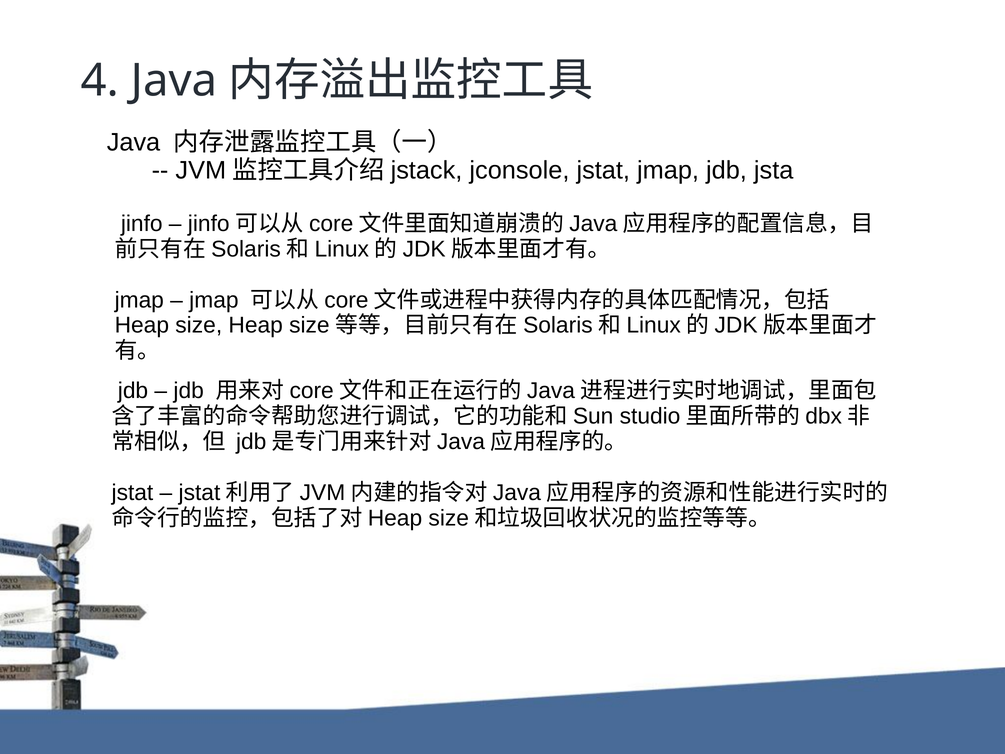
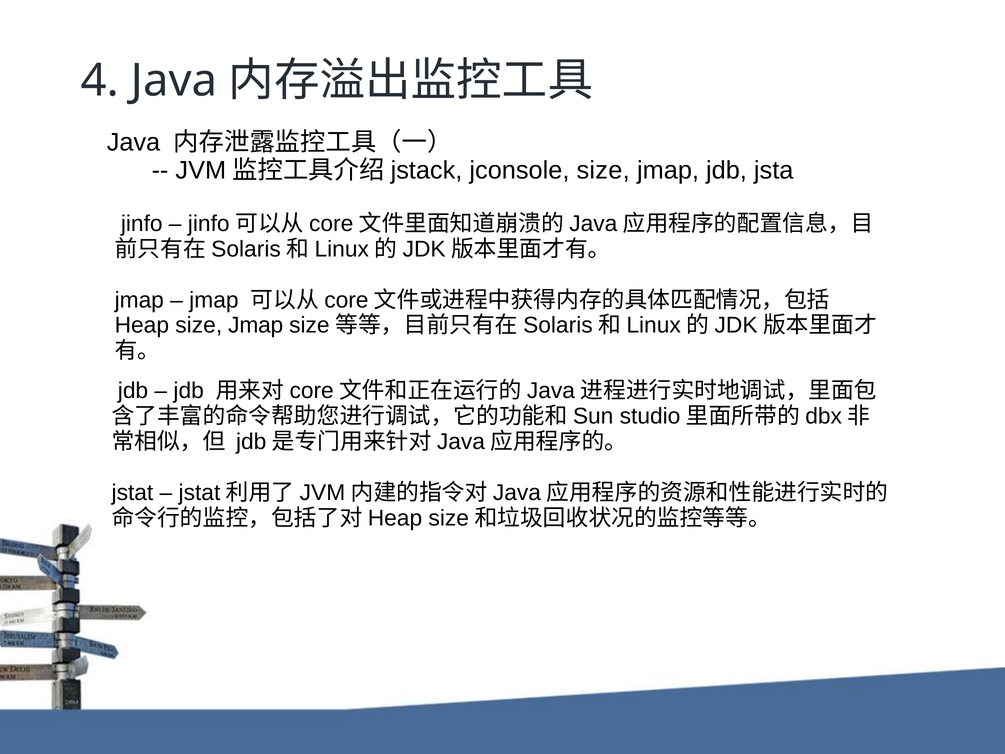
jconsole jstat: jstat -> size
Heap at (256, 325): Heap -> Jmap
